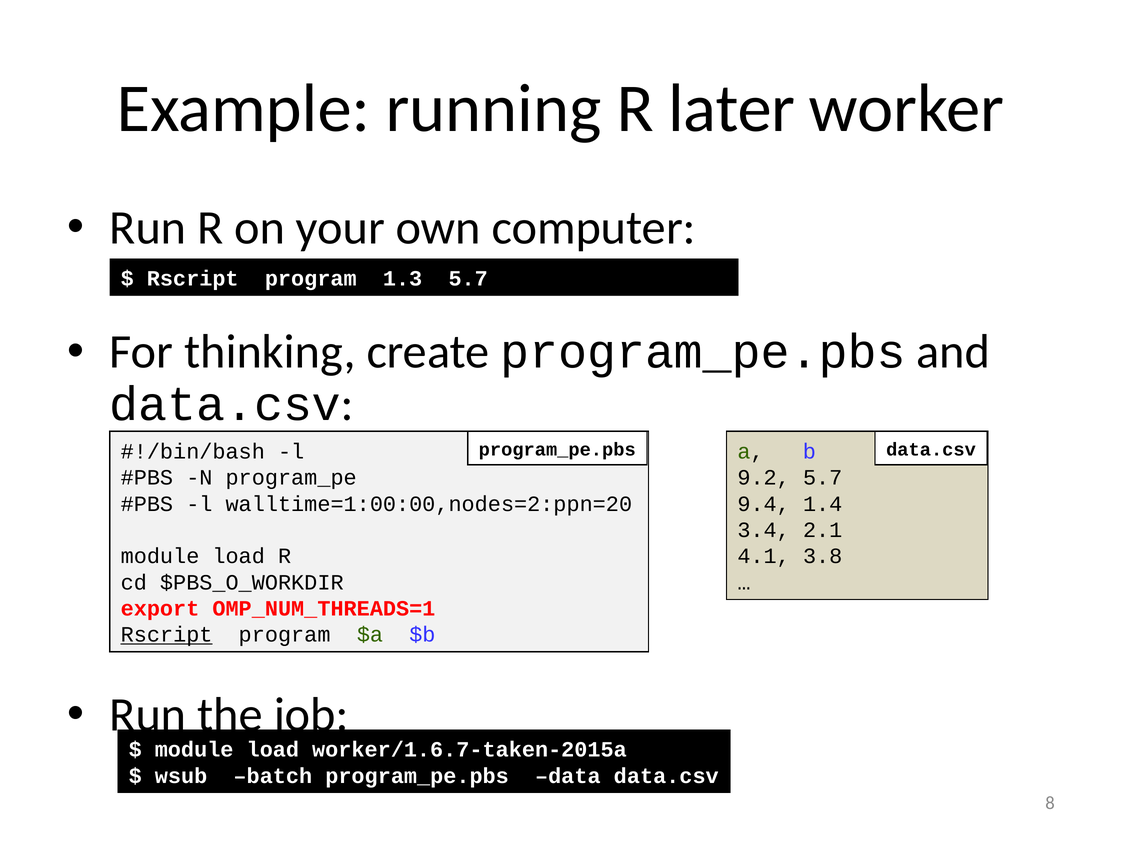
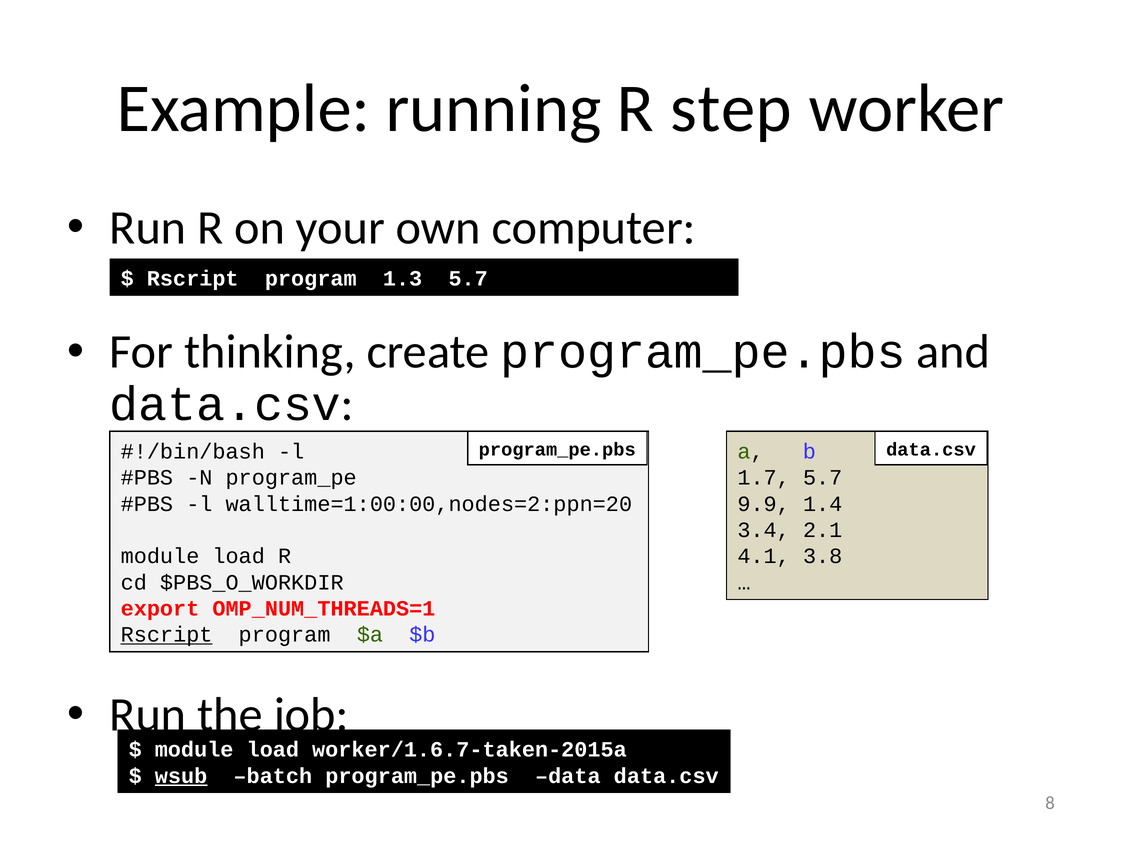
later: later -> step
9.2: 9.2 -> 1.7
9.4: 9.4 -> 9.9
wsub underline: none -> present
